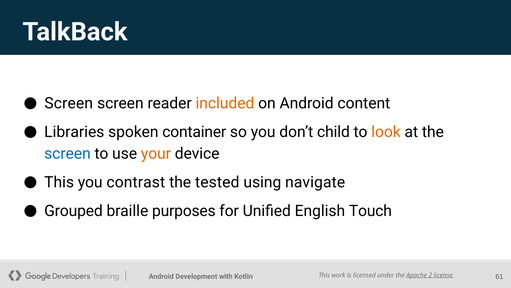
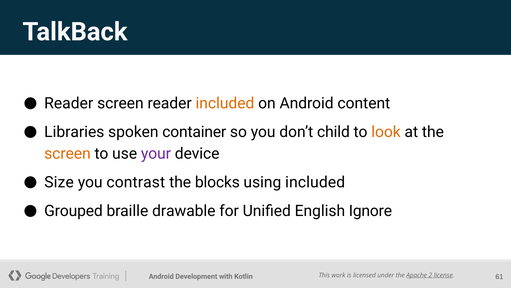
Screen at (69, 103): Screen -> Reader
screen at (67, 153) colour: blue -> orange
your colour: orange -> purple
This at (59, 182): This -> Size
tested: tested -> blocks
using navigate: navigate -> included
purposes: purposes -> drawable
Touch: Touch -> Ignore
